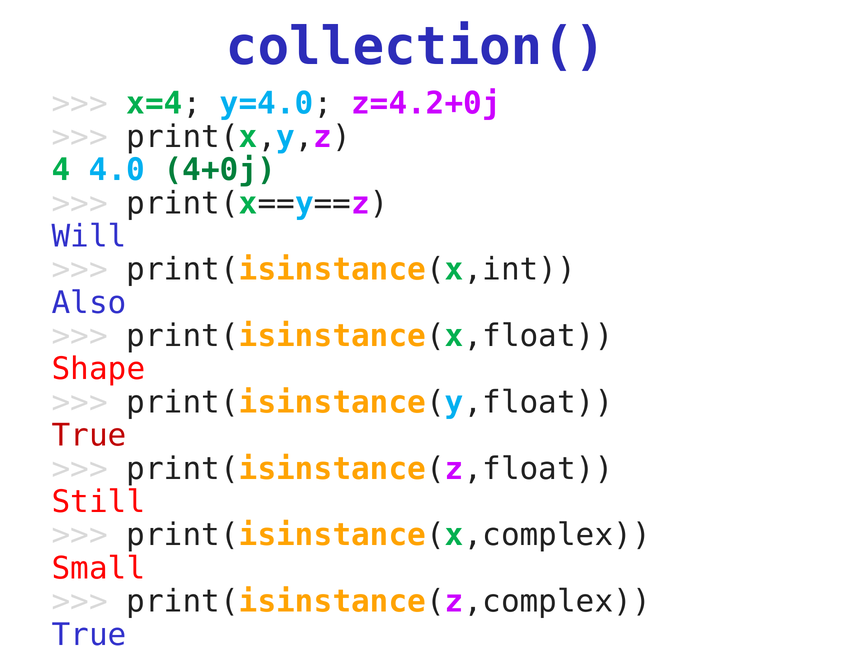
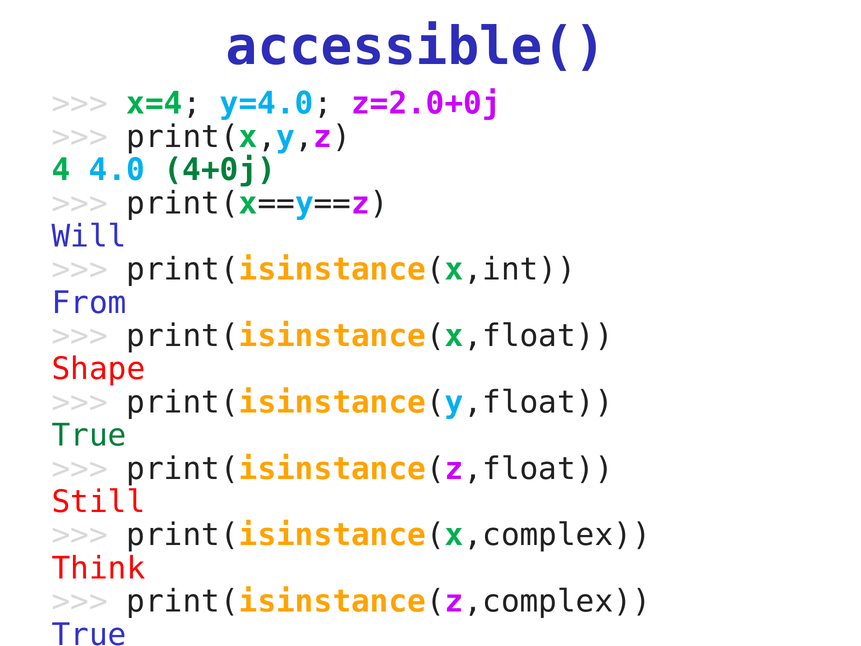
collection(: collection( -> accessible(
z=4.2+0j: z=4.2+0j -> z=2.0+0j
Also: Also -> From
True at (89, 435) colour: red -> green
Small: Small -> Think
